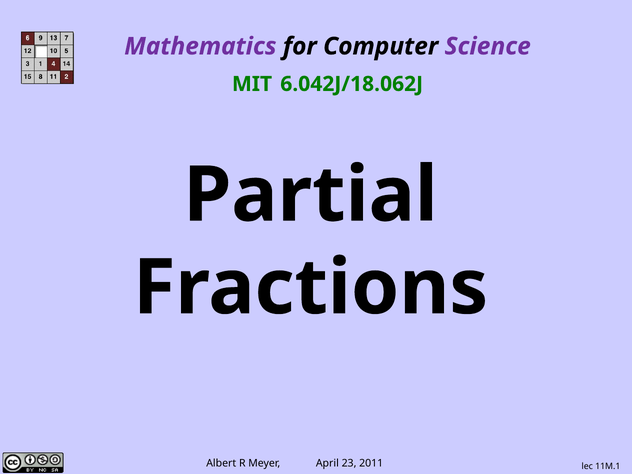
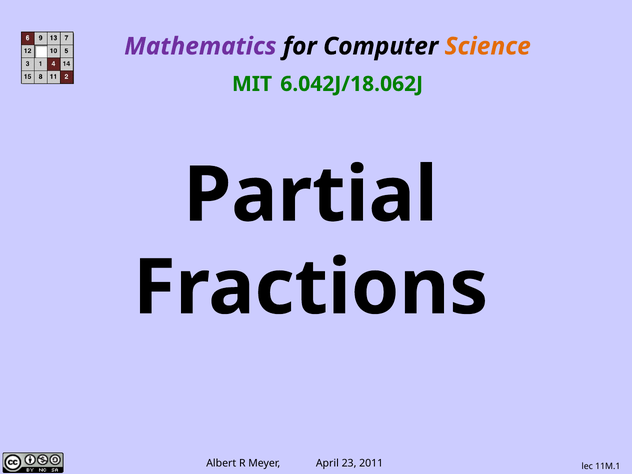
Science colour: purple -> orange
